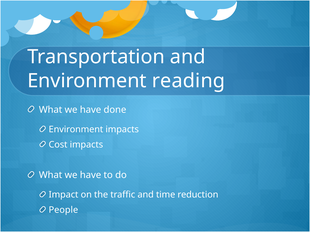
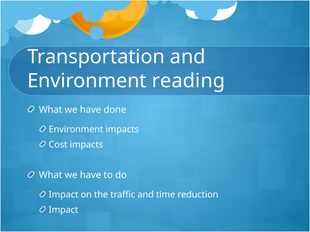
People at (63, 210): People -> Impact
